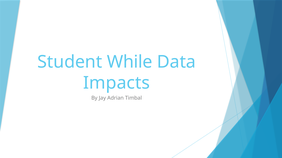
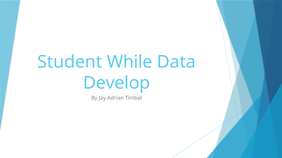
Impacts: Impacts -> Develop
